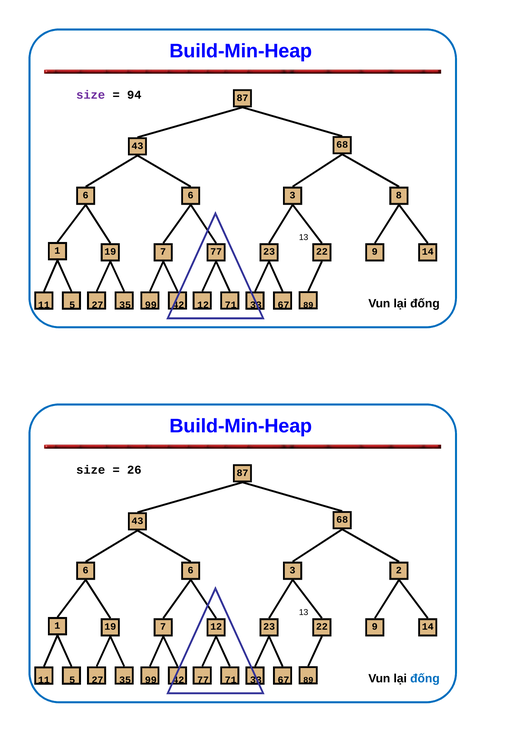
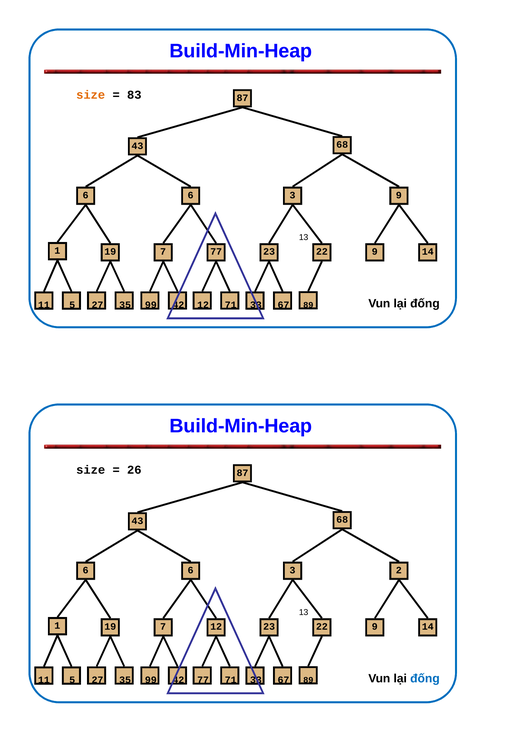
size at (91, 95) colour: purple -> orange
94: 94 -> 83
3 8: 8 -> 9
